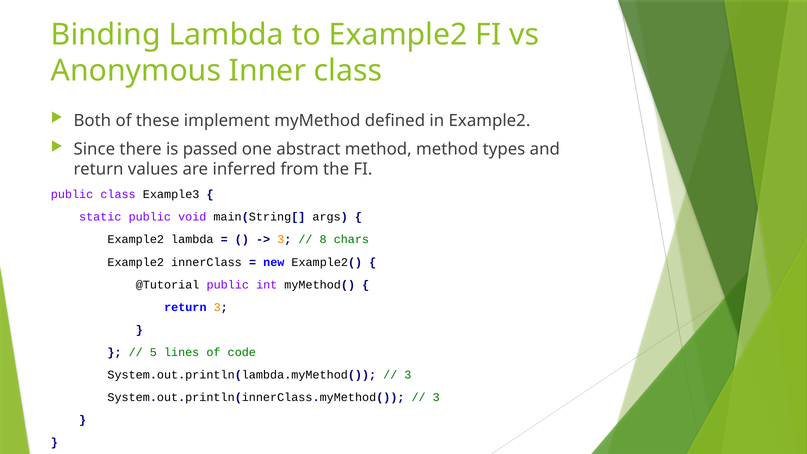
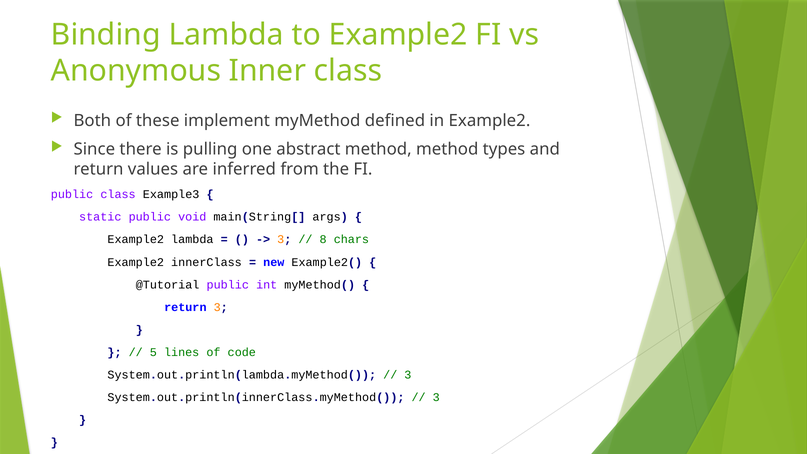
passed: passed -> pulling
